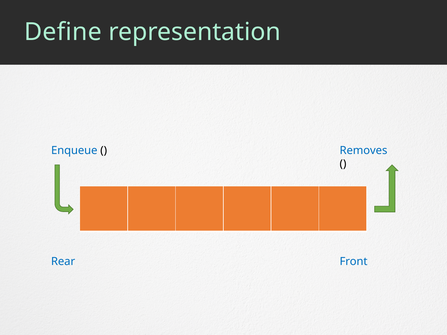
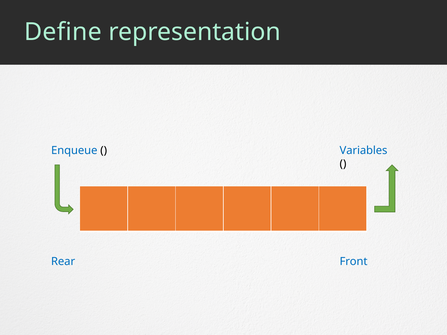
Removes: Removes -> Variables
